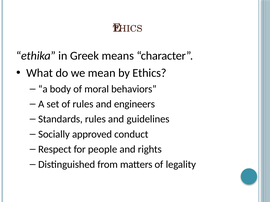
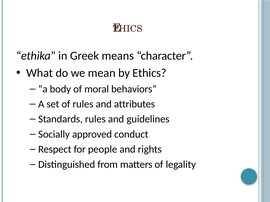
engineers: engineers -> attributes
